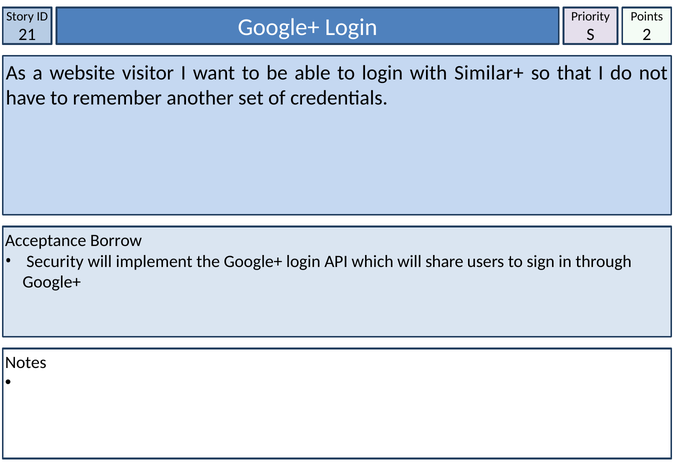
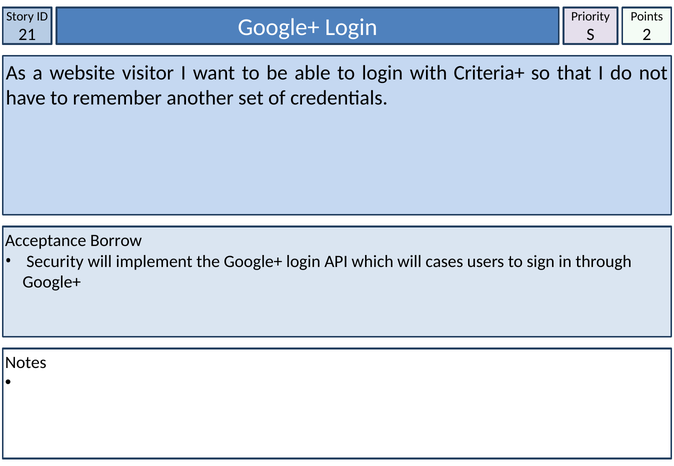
Similar+: Similar+ -> Criteria+
share: share -> cases
